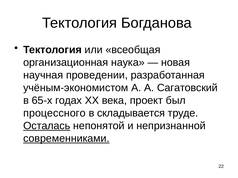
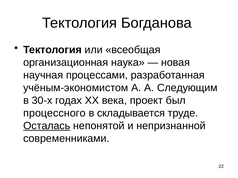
проведении: проведении -> процессами
Сагатовский: Сагатовский -> Следующим
65-х: 65-х -> 30-х
современниками underline: present -> none
